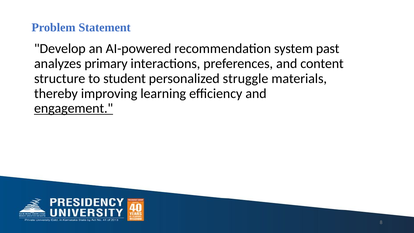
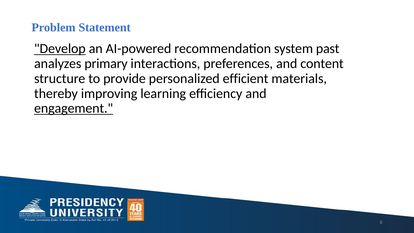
Develop underline: none -> present
student: student -> provide
struggle: struggle -> efficient
